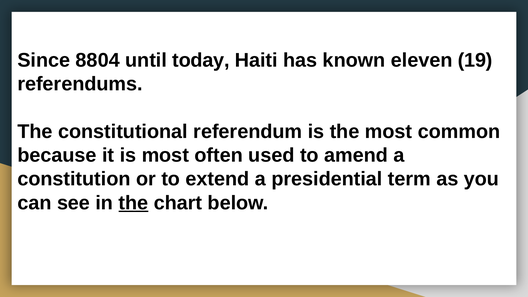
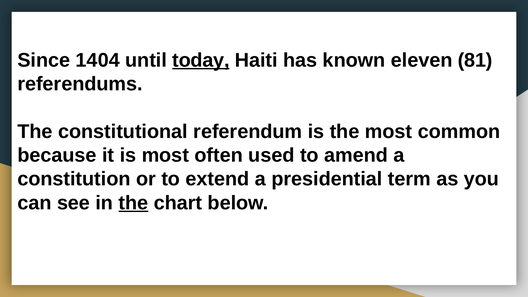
8804: 8804 -> 1404
today underline: none -> present
19: 19 -> 81
